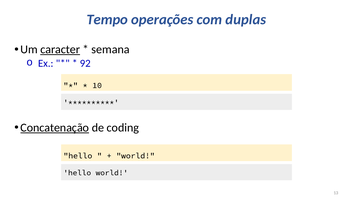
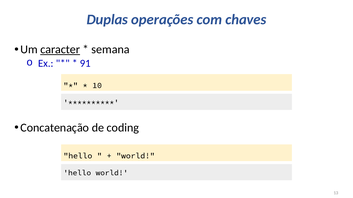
Tempo: Tempo -> Duplas
duplas: duplas -> chaves
92: 92 -> 91
Concatenação underline: present -> none
